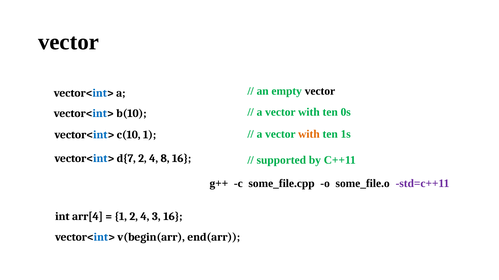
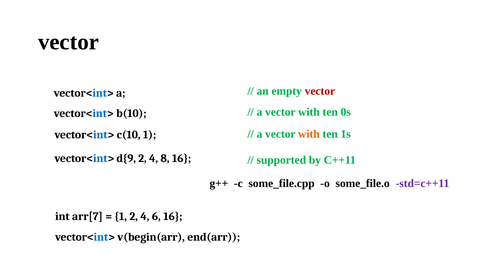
vector at (320, 91) colour: black -> red
d{7: d{7 -> d{9
arr[4: arr[4 -> arr[7
3: 3 -> 6
